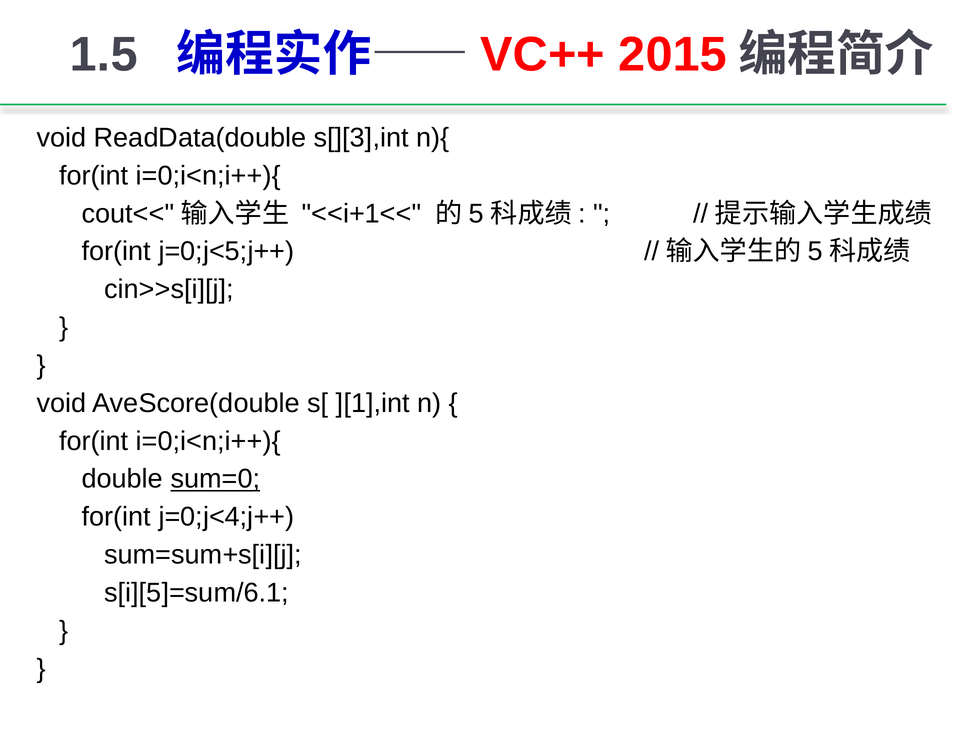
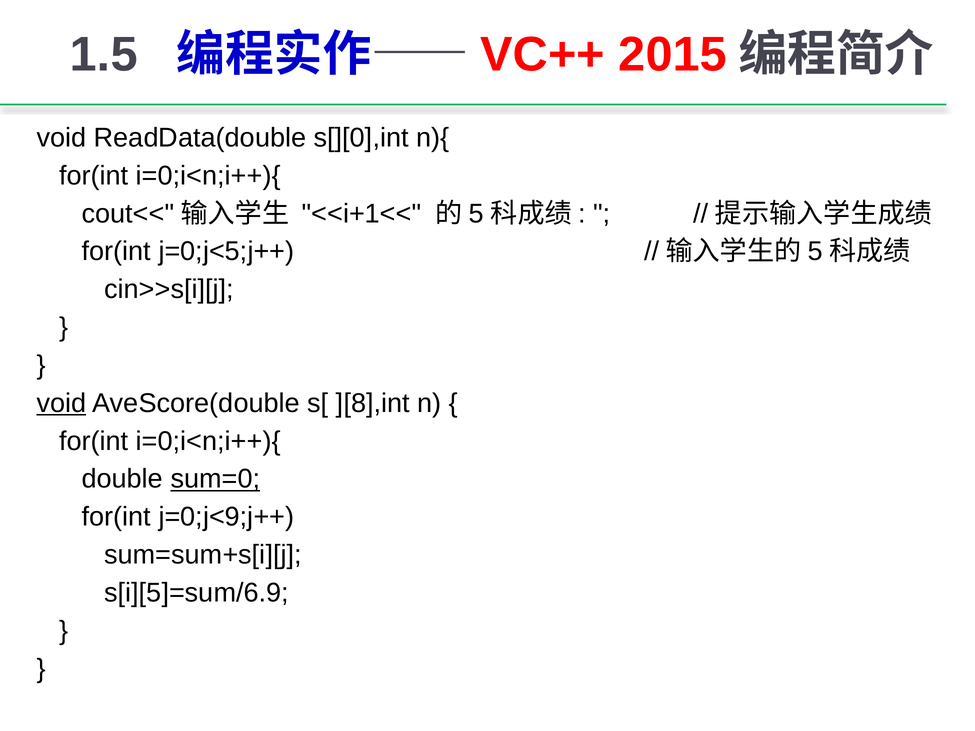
s[][3],int: s[][3],int -> s[][0],int
void at (61, 403) underline: none -> present
][1],int: ][1],int -> ][8],int
j=0;j<4;j++: j=0;j<4;j++ -> j=0;j<9;j++
s[i][5]=sum/6.1: s[i][5]=sum/6.1 -> s[i][5]=sum/6.9
